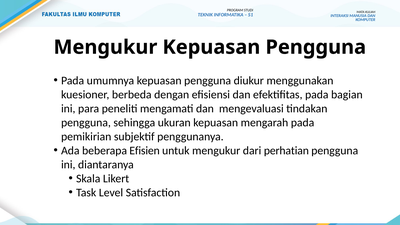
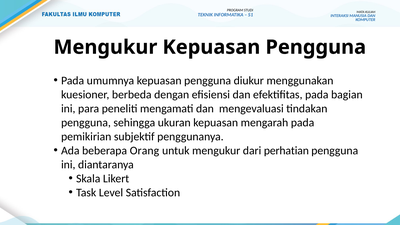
Efisien: Efisien -> Orang
